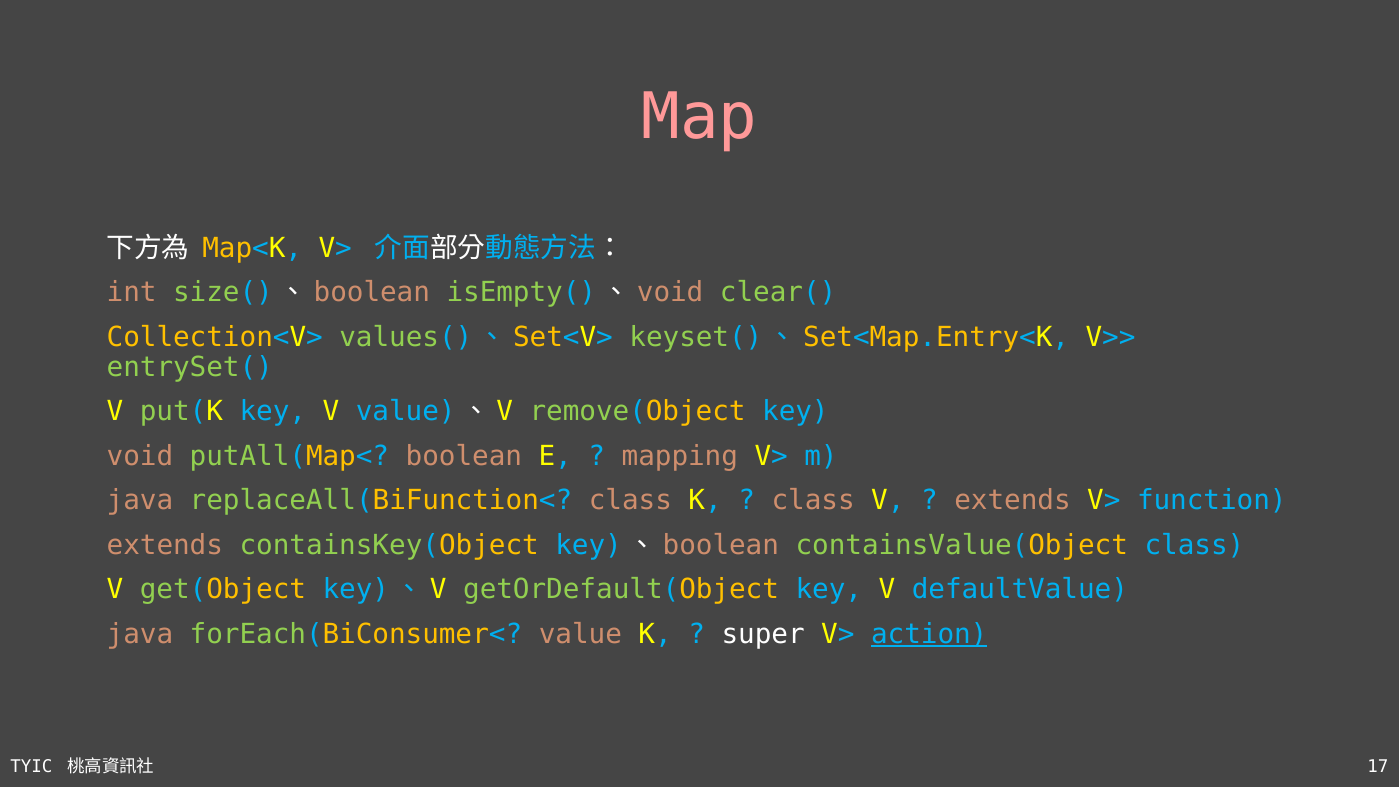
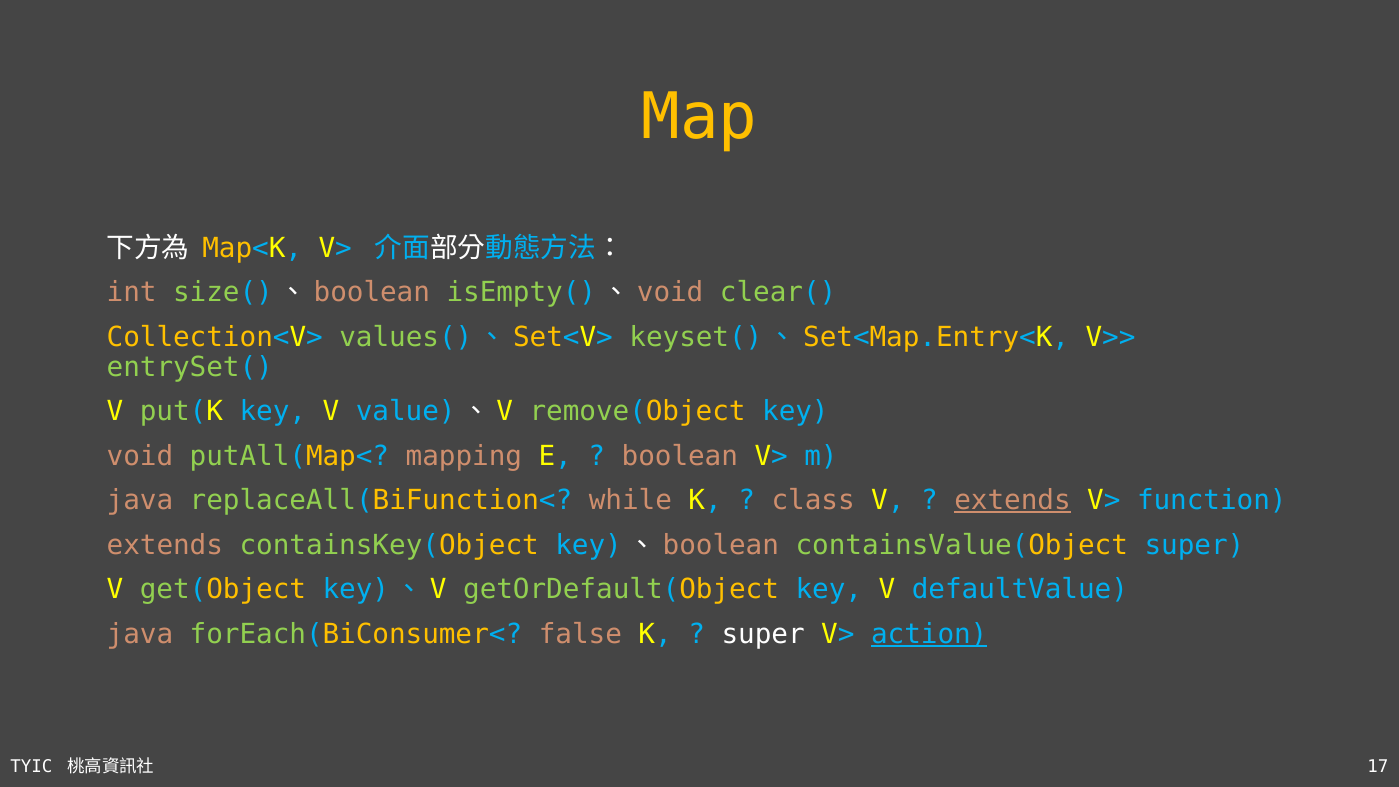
Map colour: pink -> yellow
boolean: boolean -> mapping
mapping: mapping -> boolean
replaceAll(BiFunction< class: class -> while
extends at (1012, 500) underline: none -> present
containsValue(Object class: class -> super
value: value -> false
